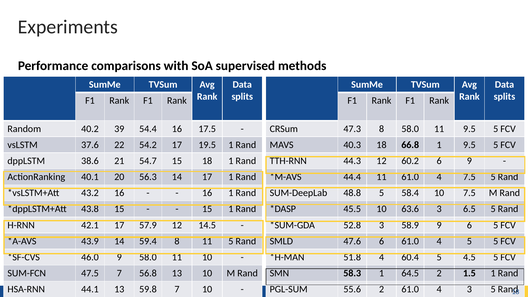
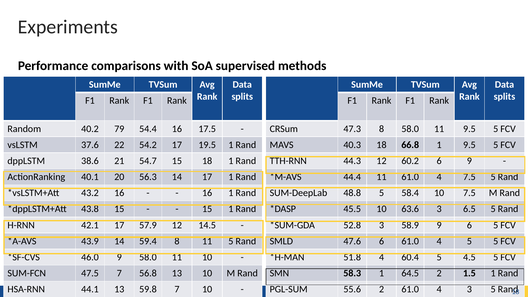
39: 39 -> 79
